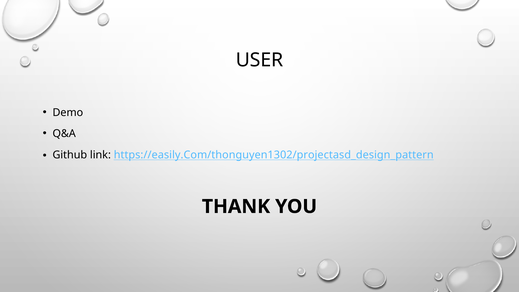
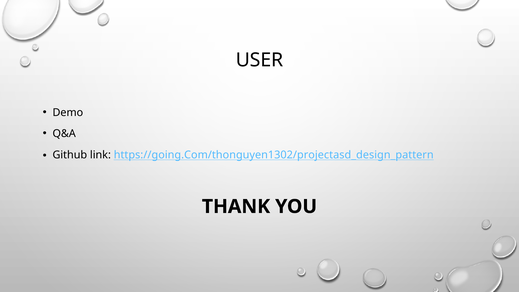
https://easily.Com/thonguyen1302/projectasd_design_pattern: https://easily.Com/thonguyen1302/projectasd_design_pattern -> https://going.Com/thonguyen1302/projectasd_design_pattern
